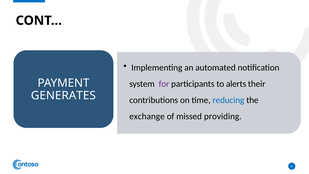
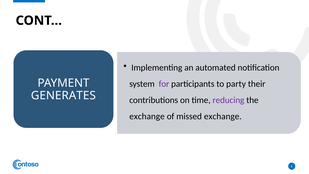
alerts: alerts -> party
reducing colour: blue -> purple
missed providing: providing -> exchange
